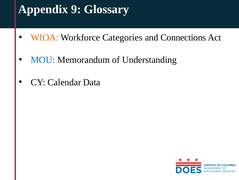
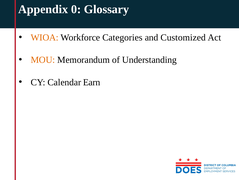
9: 9 -> 0
Connections: Connections -> Customized
MOU colour: blue -> orange
Data: Data -> Earn
